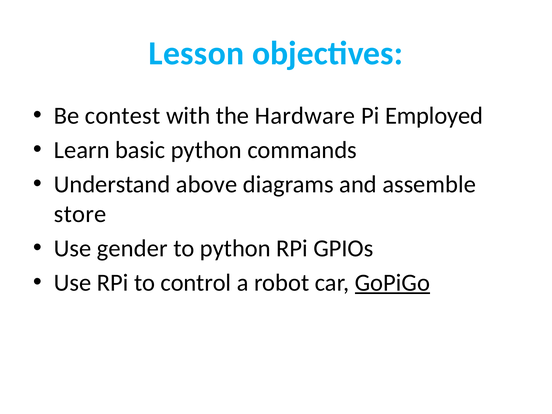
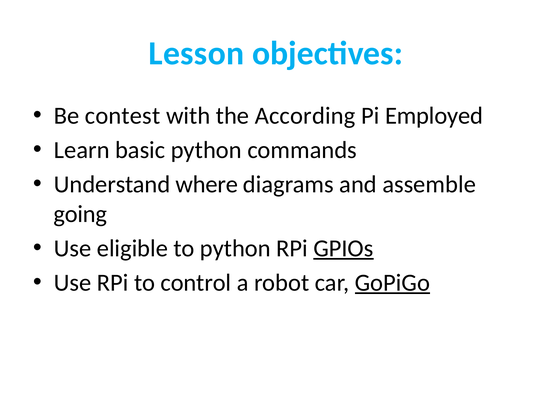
Hardware: Hardware -> According
above: above -> where
store: store -> going
gender: gender -> eligible
GPIOs underline: none -> present
